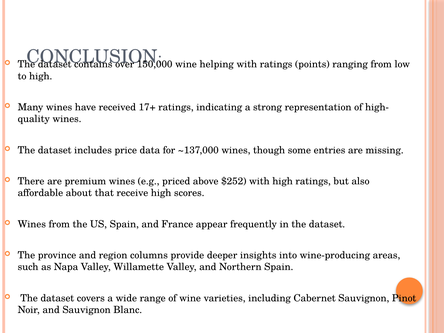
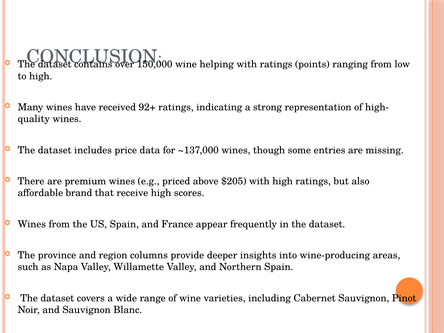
17+: 17+ -> 92+
$252: $252 -> $205
affordable about: about -> brand
